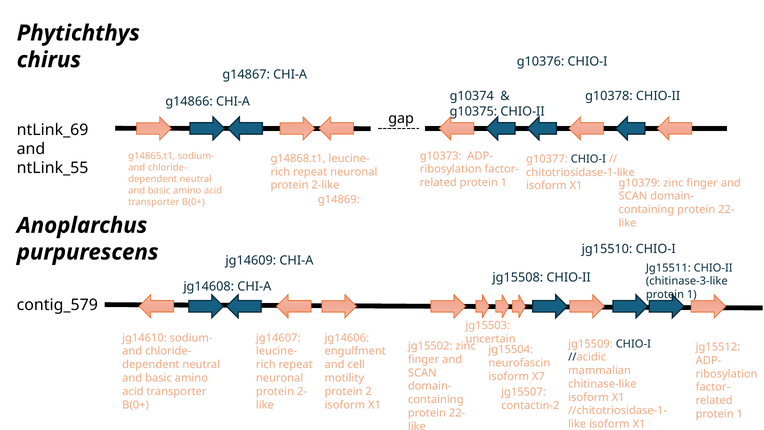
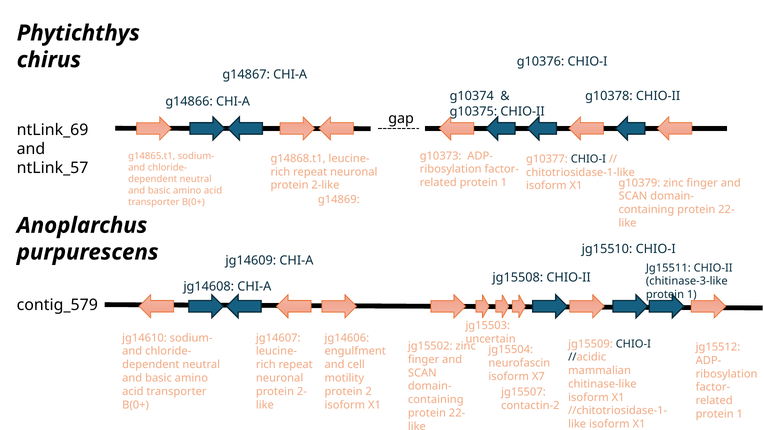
ntLink_55: ntLink_55 -> ntLink_57
